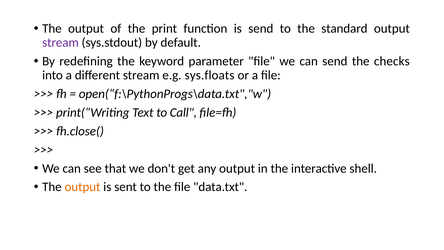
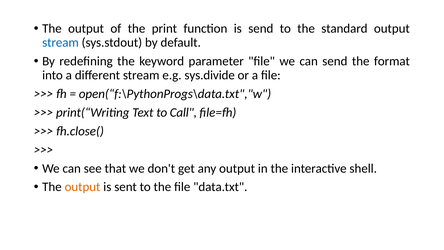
stream at (60, 43) colour: purple -> blue
checks: checks -> format
sys.floats: sys.floats -> sys.divide
